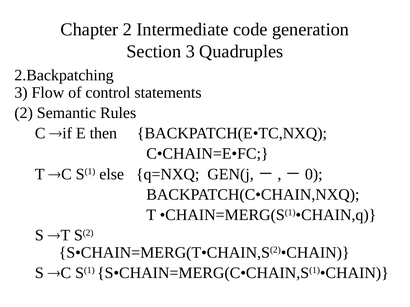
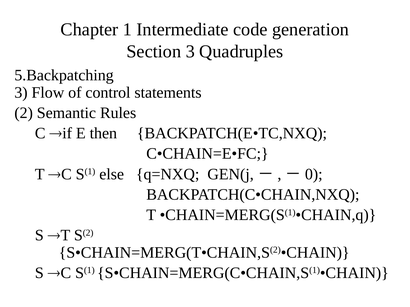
Chapter 2: 2 -> 1
2.Backpatching: 2.Backpatching -> 5.Backpatching
